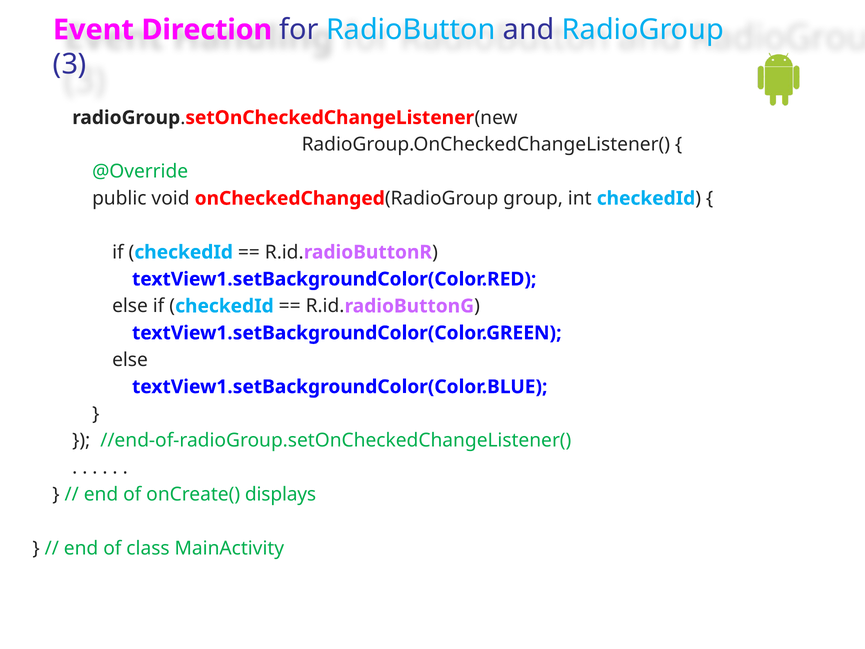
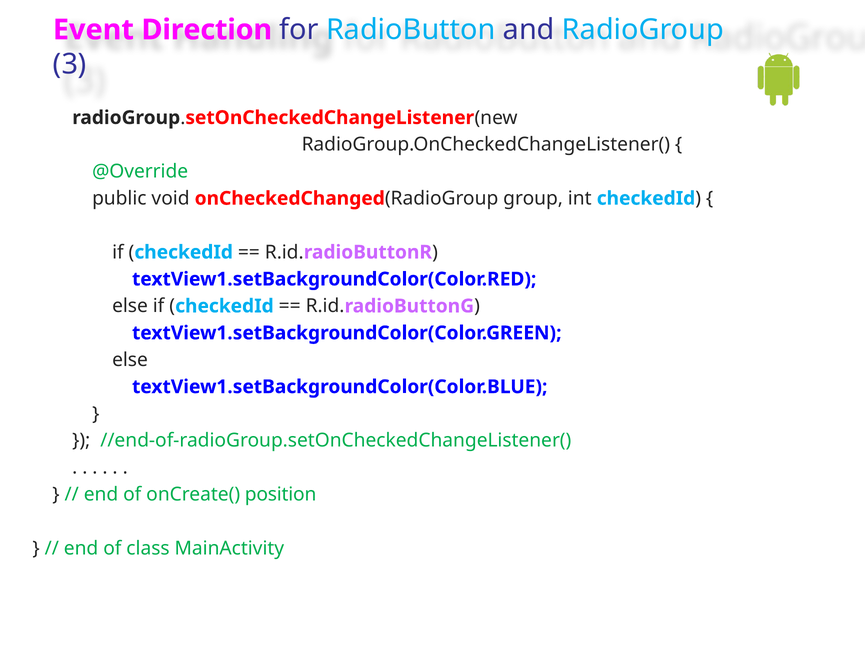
displays: displays -> position
